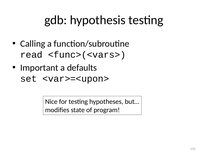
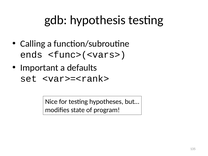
read: read -> ends
<var>=<upon>: <var>=<upon> -> <var>=<rank>
